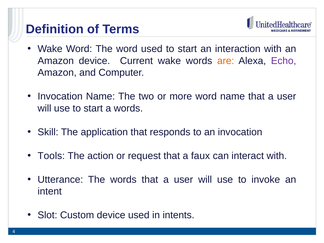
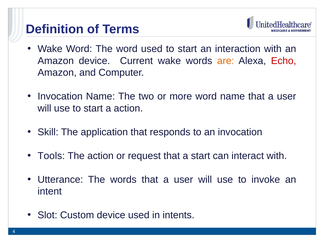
Echo colour: purple -> red
a words: words -> action
a faux: faux -> start
